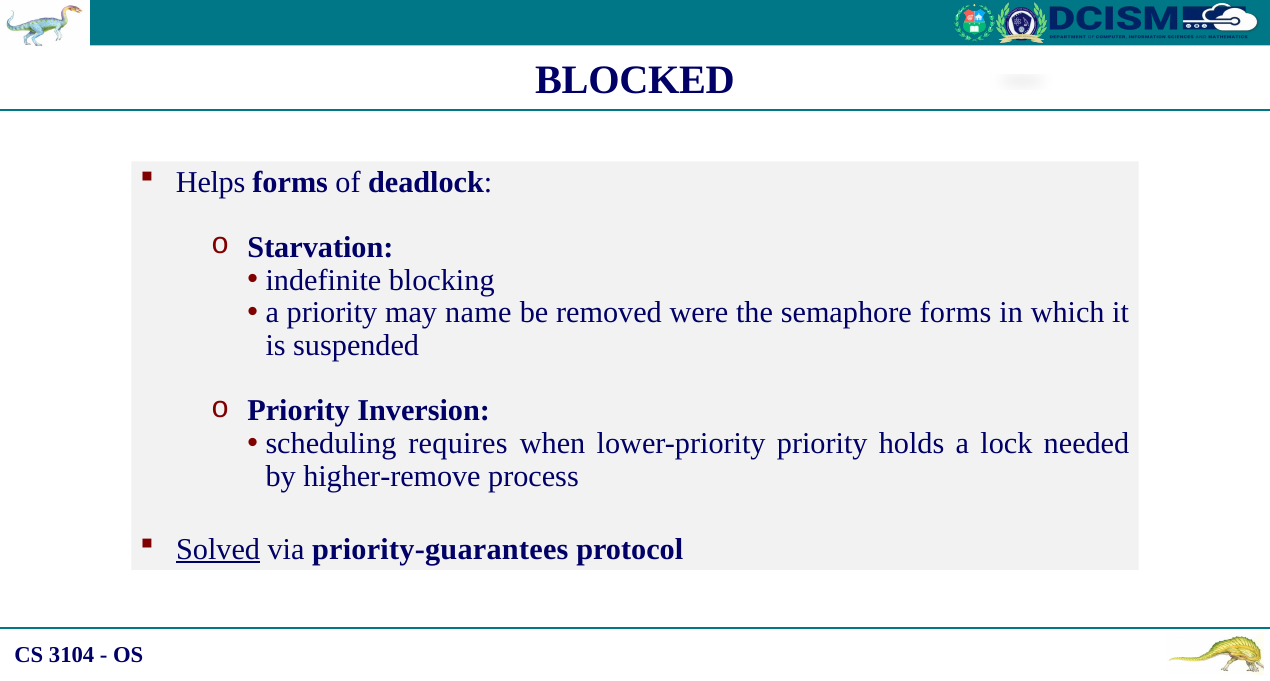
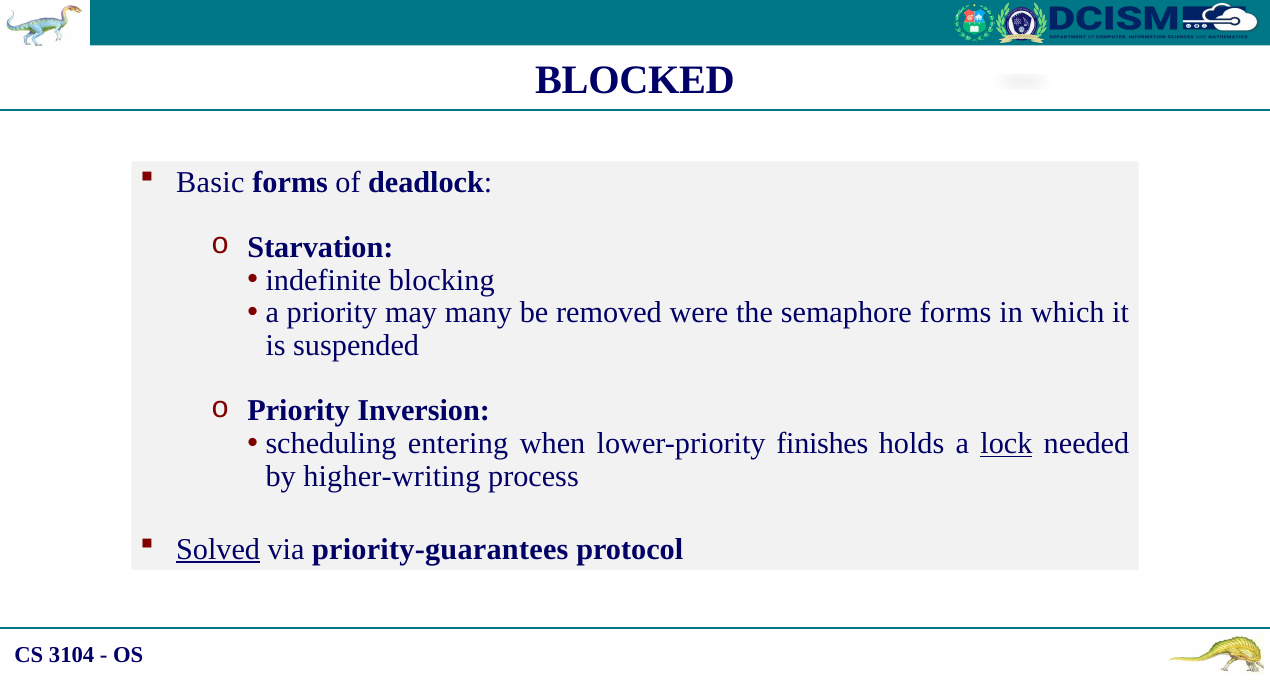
Helps: Helps -> Basic
name: name -> many
requires: requires -> entering
lower-priority priority: priority -> finishes
lock underline: none -> present
higher-remove: higher-remove -> higher-writing
